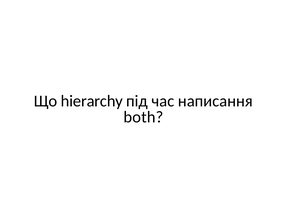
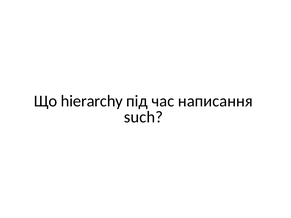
both: both -> such
